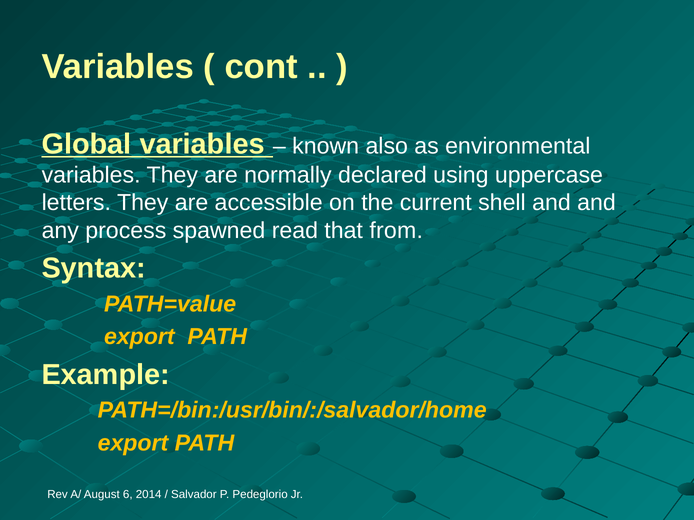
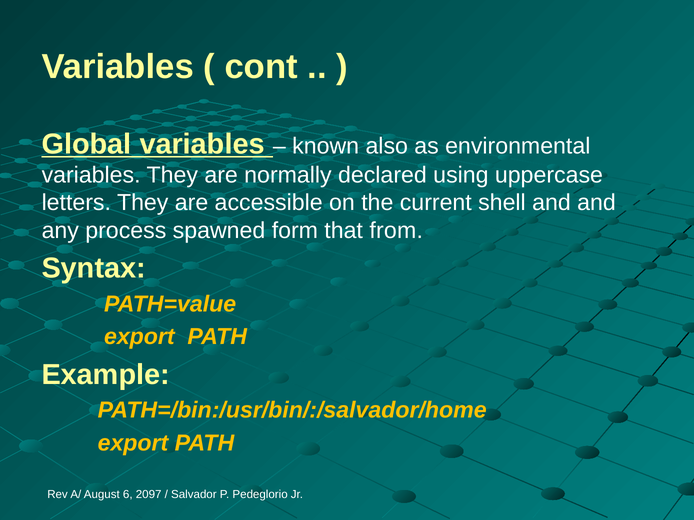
read: read -> form
2014: 2014 -> 2097
